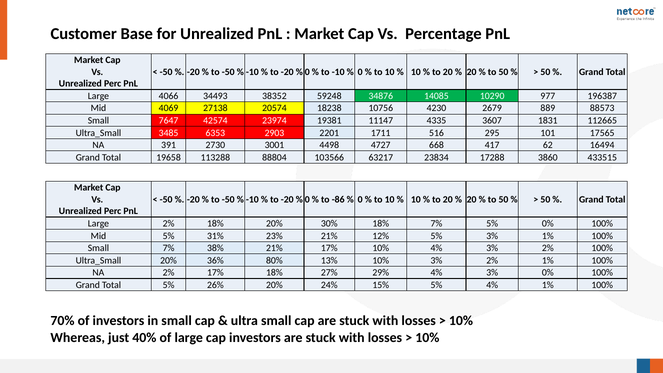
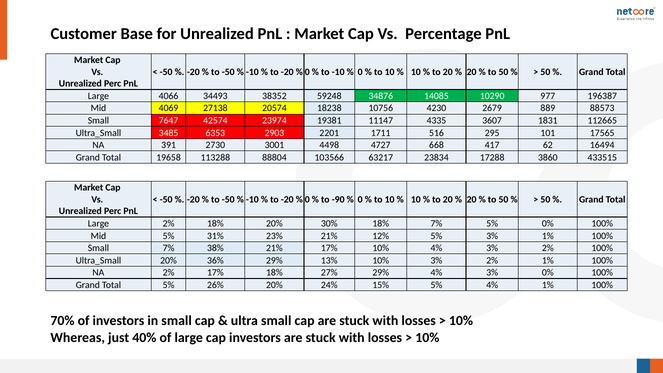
-86: -86 -> -90
36% 80%: 80% -> 29%
